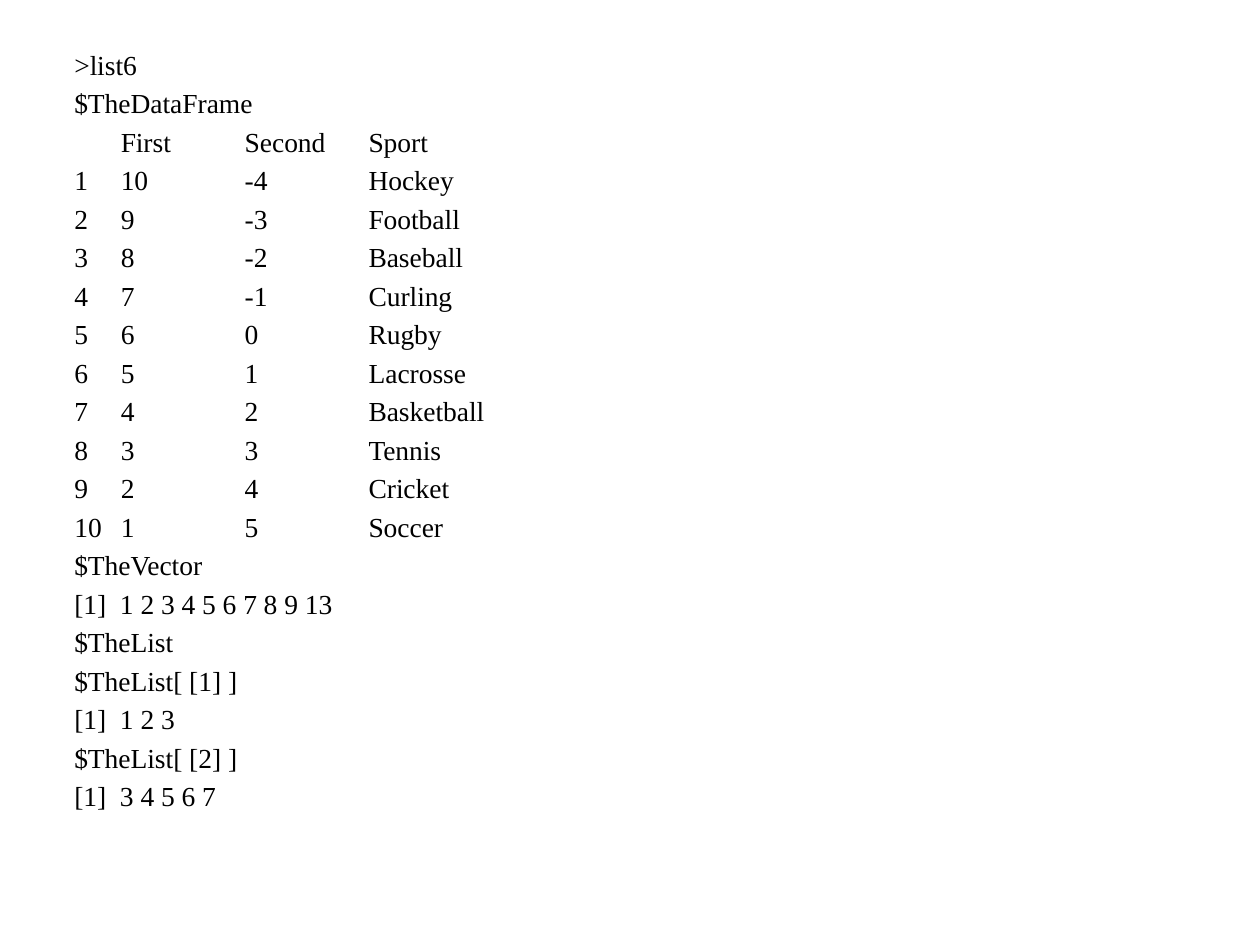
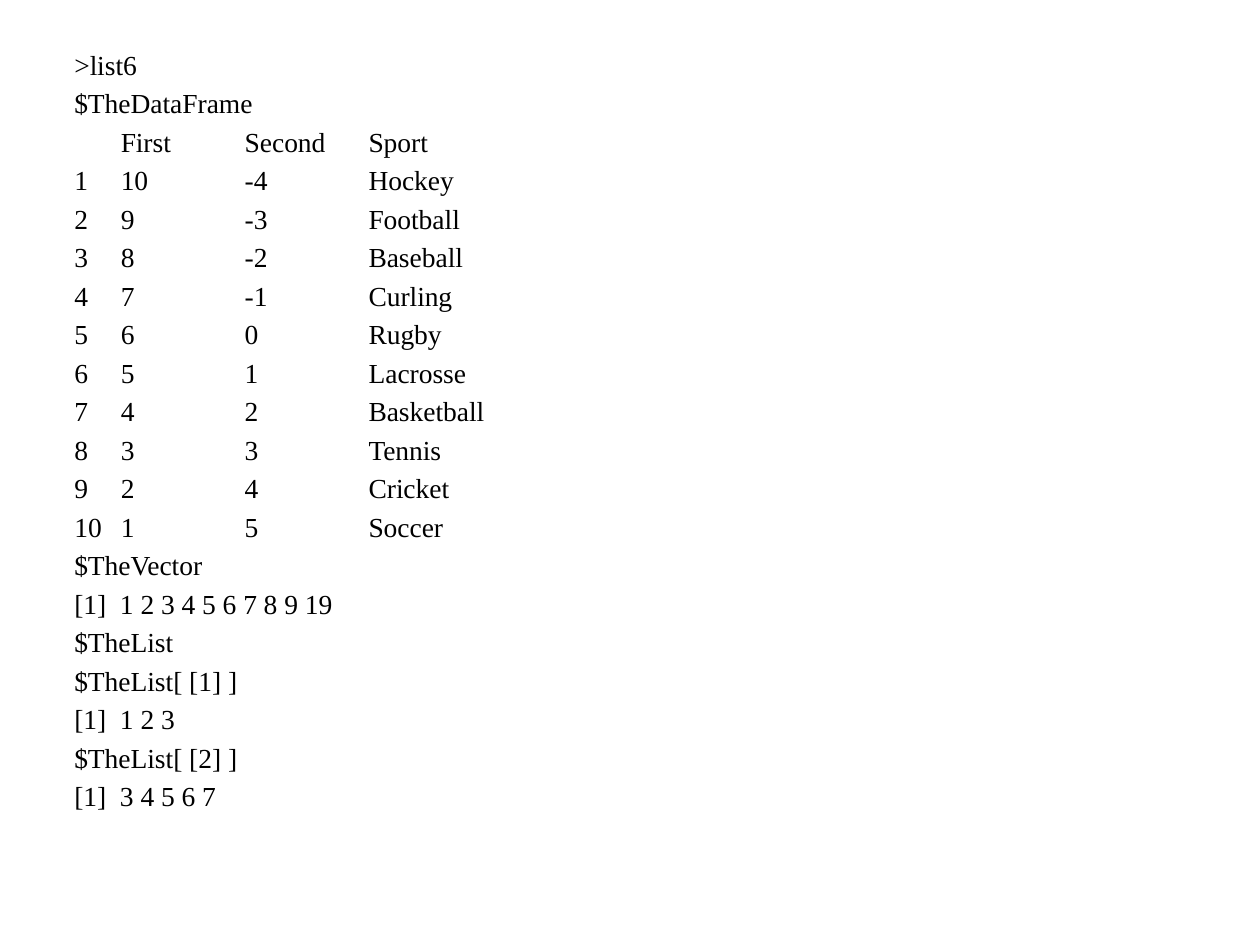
13: 13 -> 19
